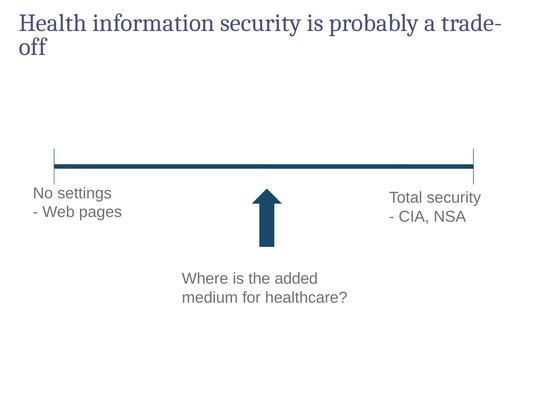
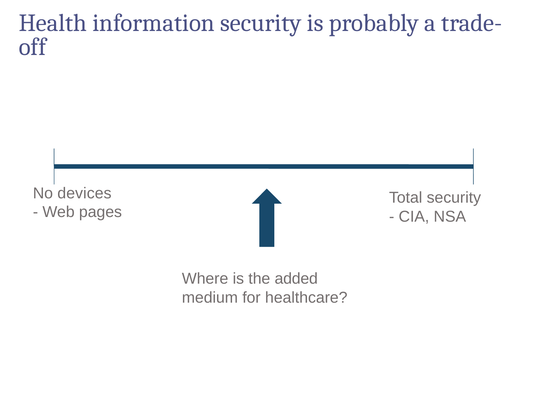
settings: settings -> devices
